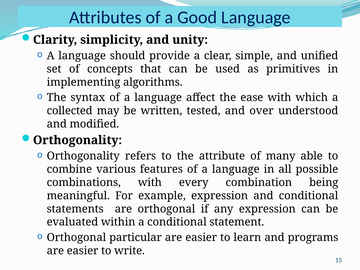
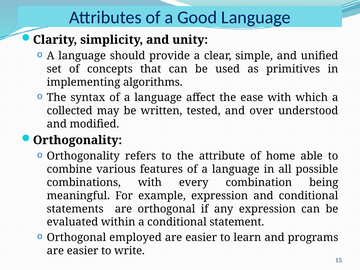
many: many -> home
particular: particular -> employed
